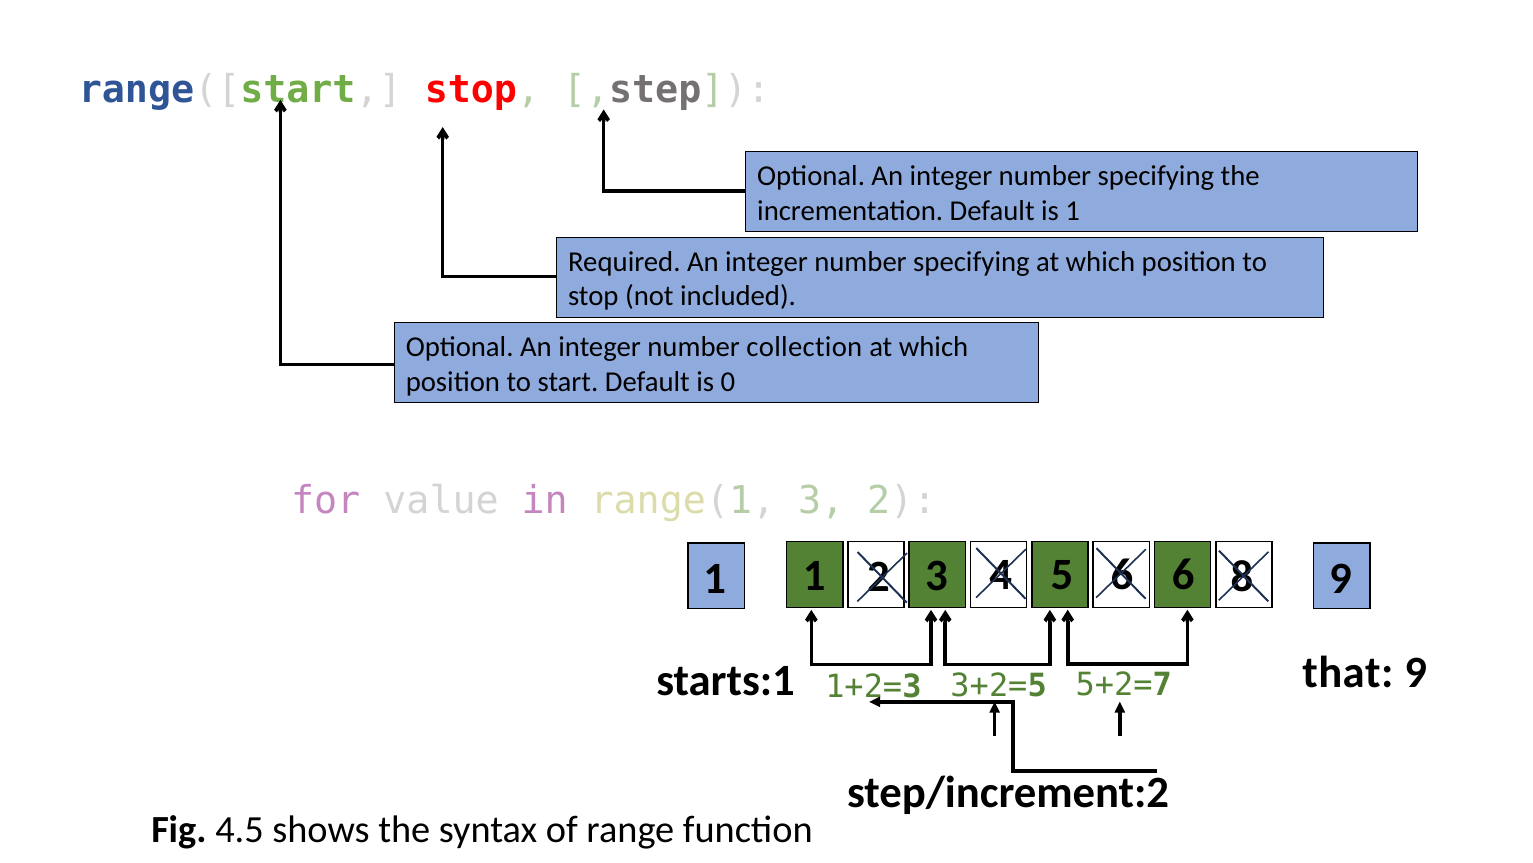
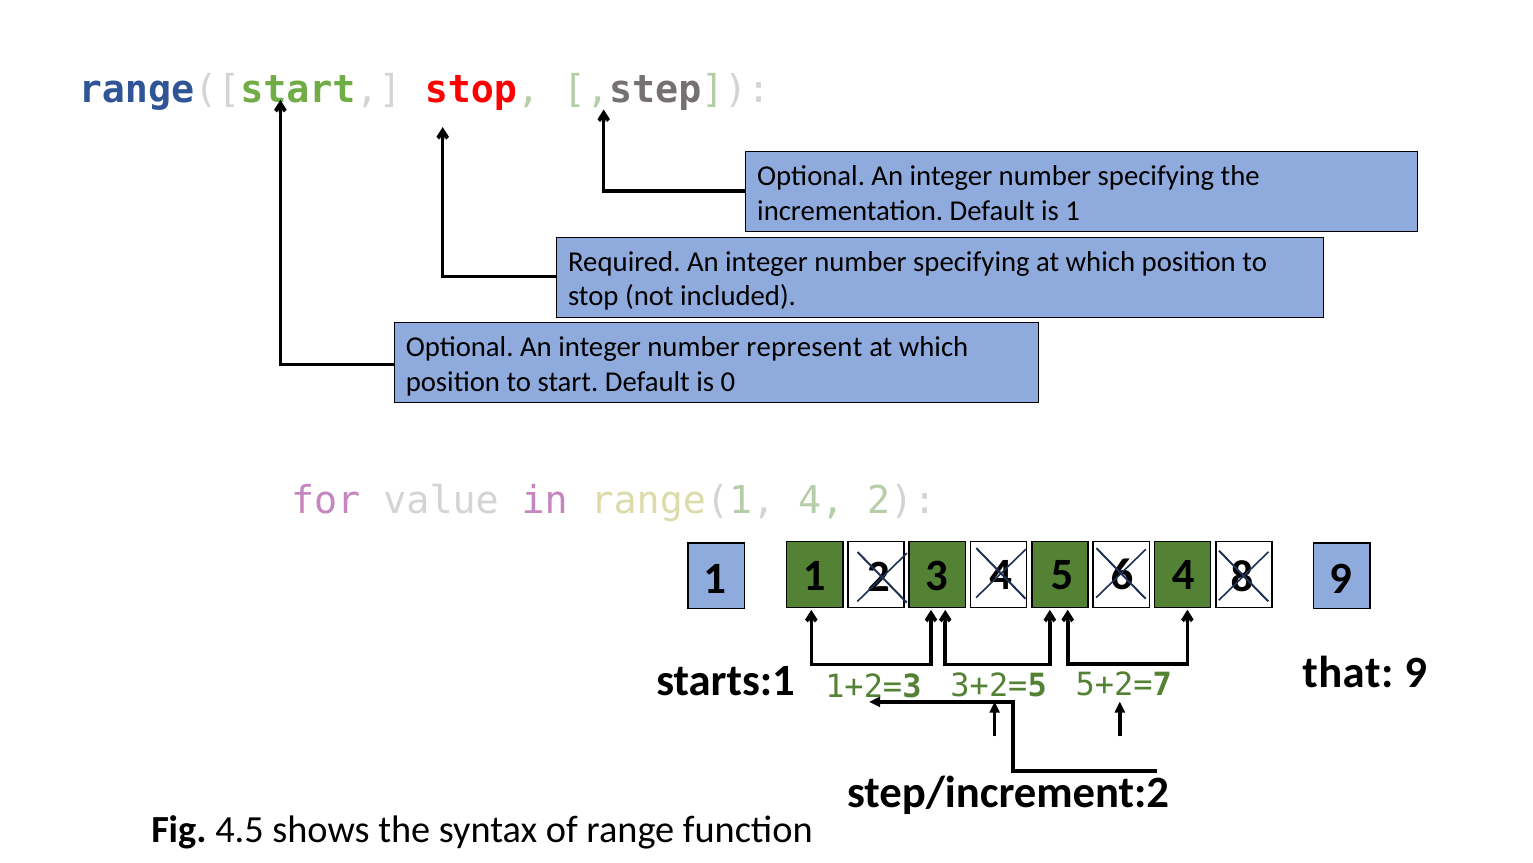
collection: collection -> represent
range(1 3: 3 -> 4
6 at (1183, 575): 6 -> 4
